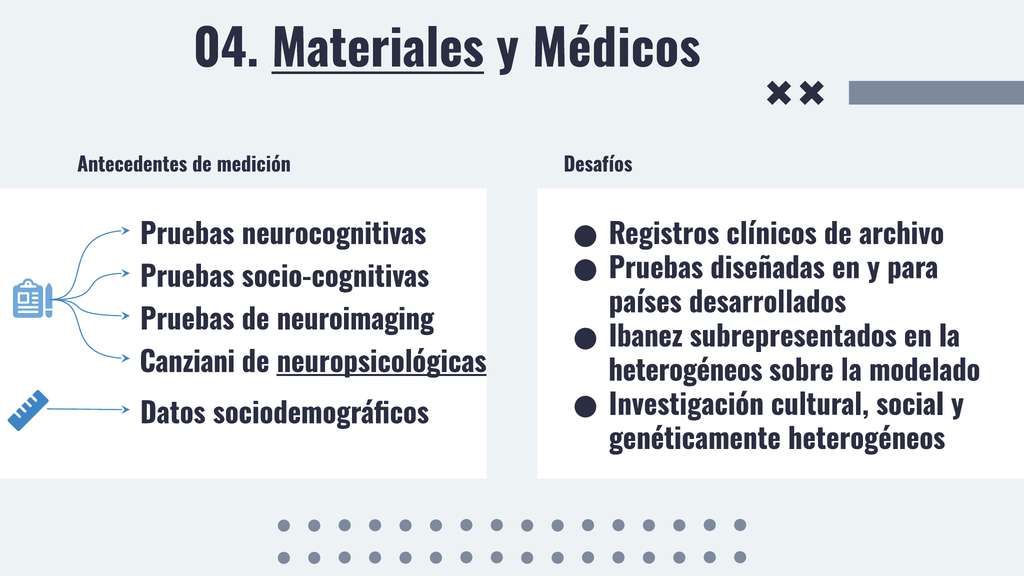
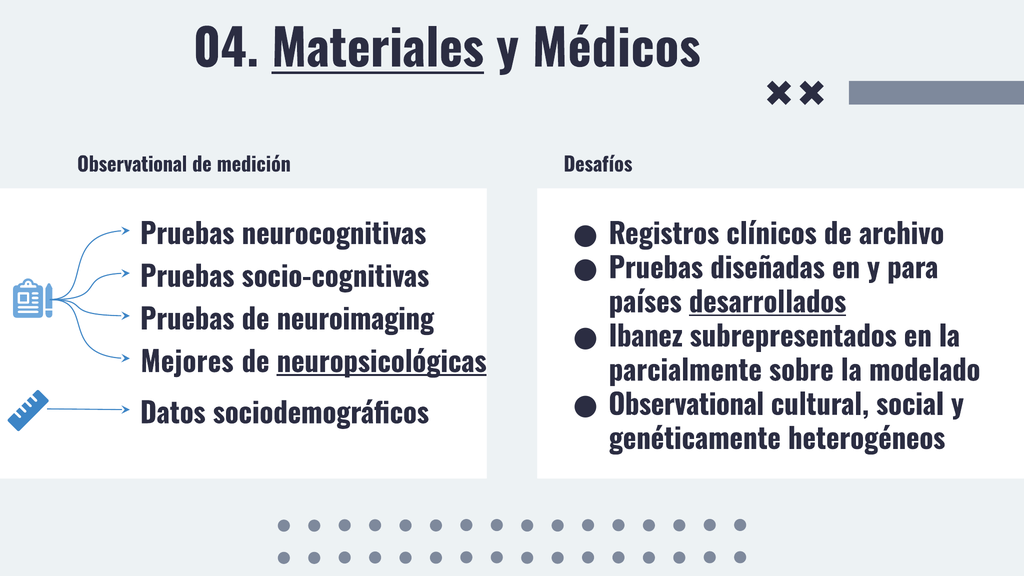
Antecedentes at (132, 165): Antecedentes -> Observational
desarrollados underline: none -> present
Canziani: Canziani -> Mejores
heterogéneos at (685, 371): heterogéneos -> parcialmente
Investigación at (686, 405): Investigación -> Observational
